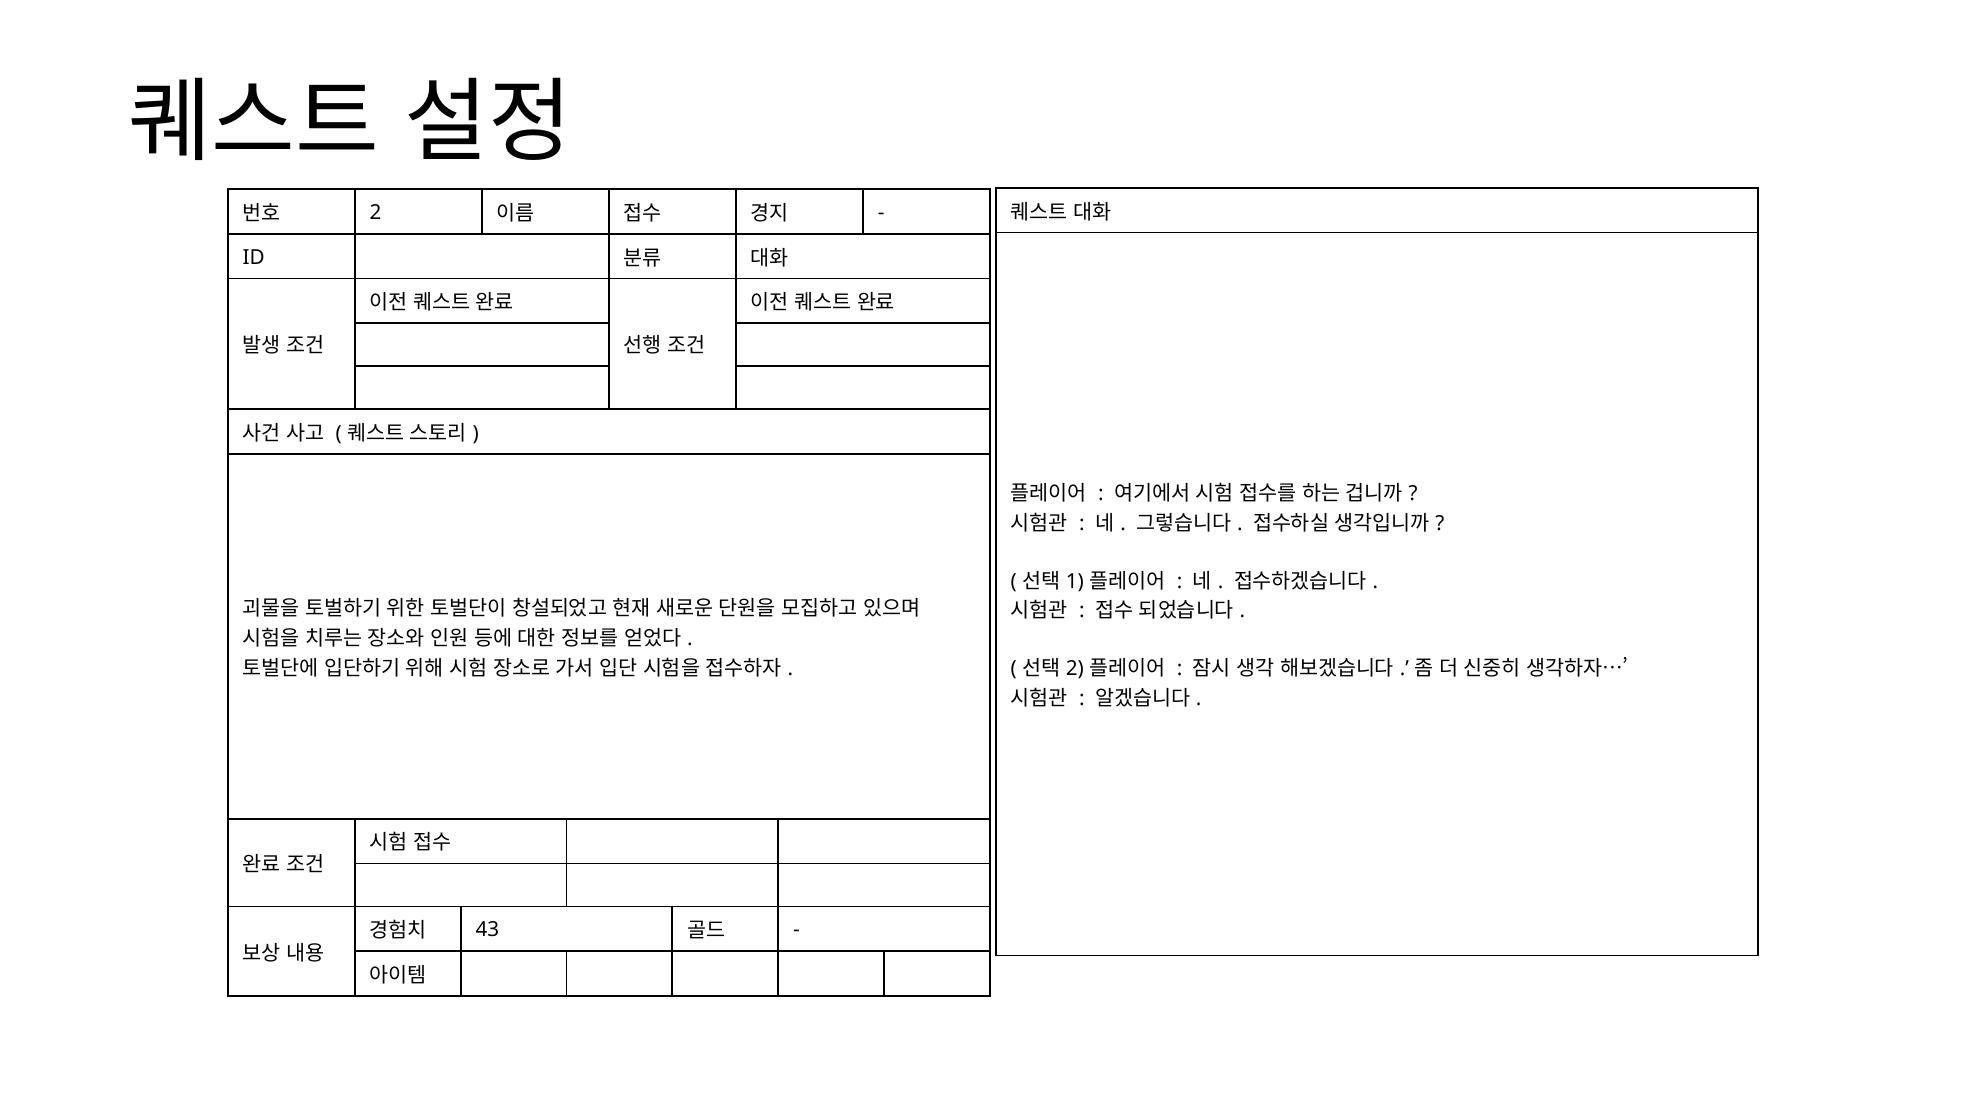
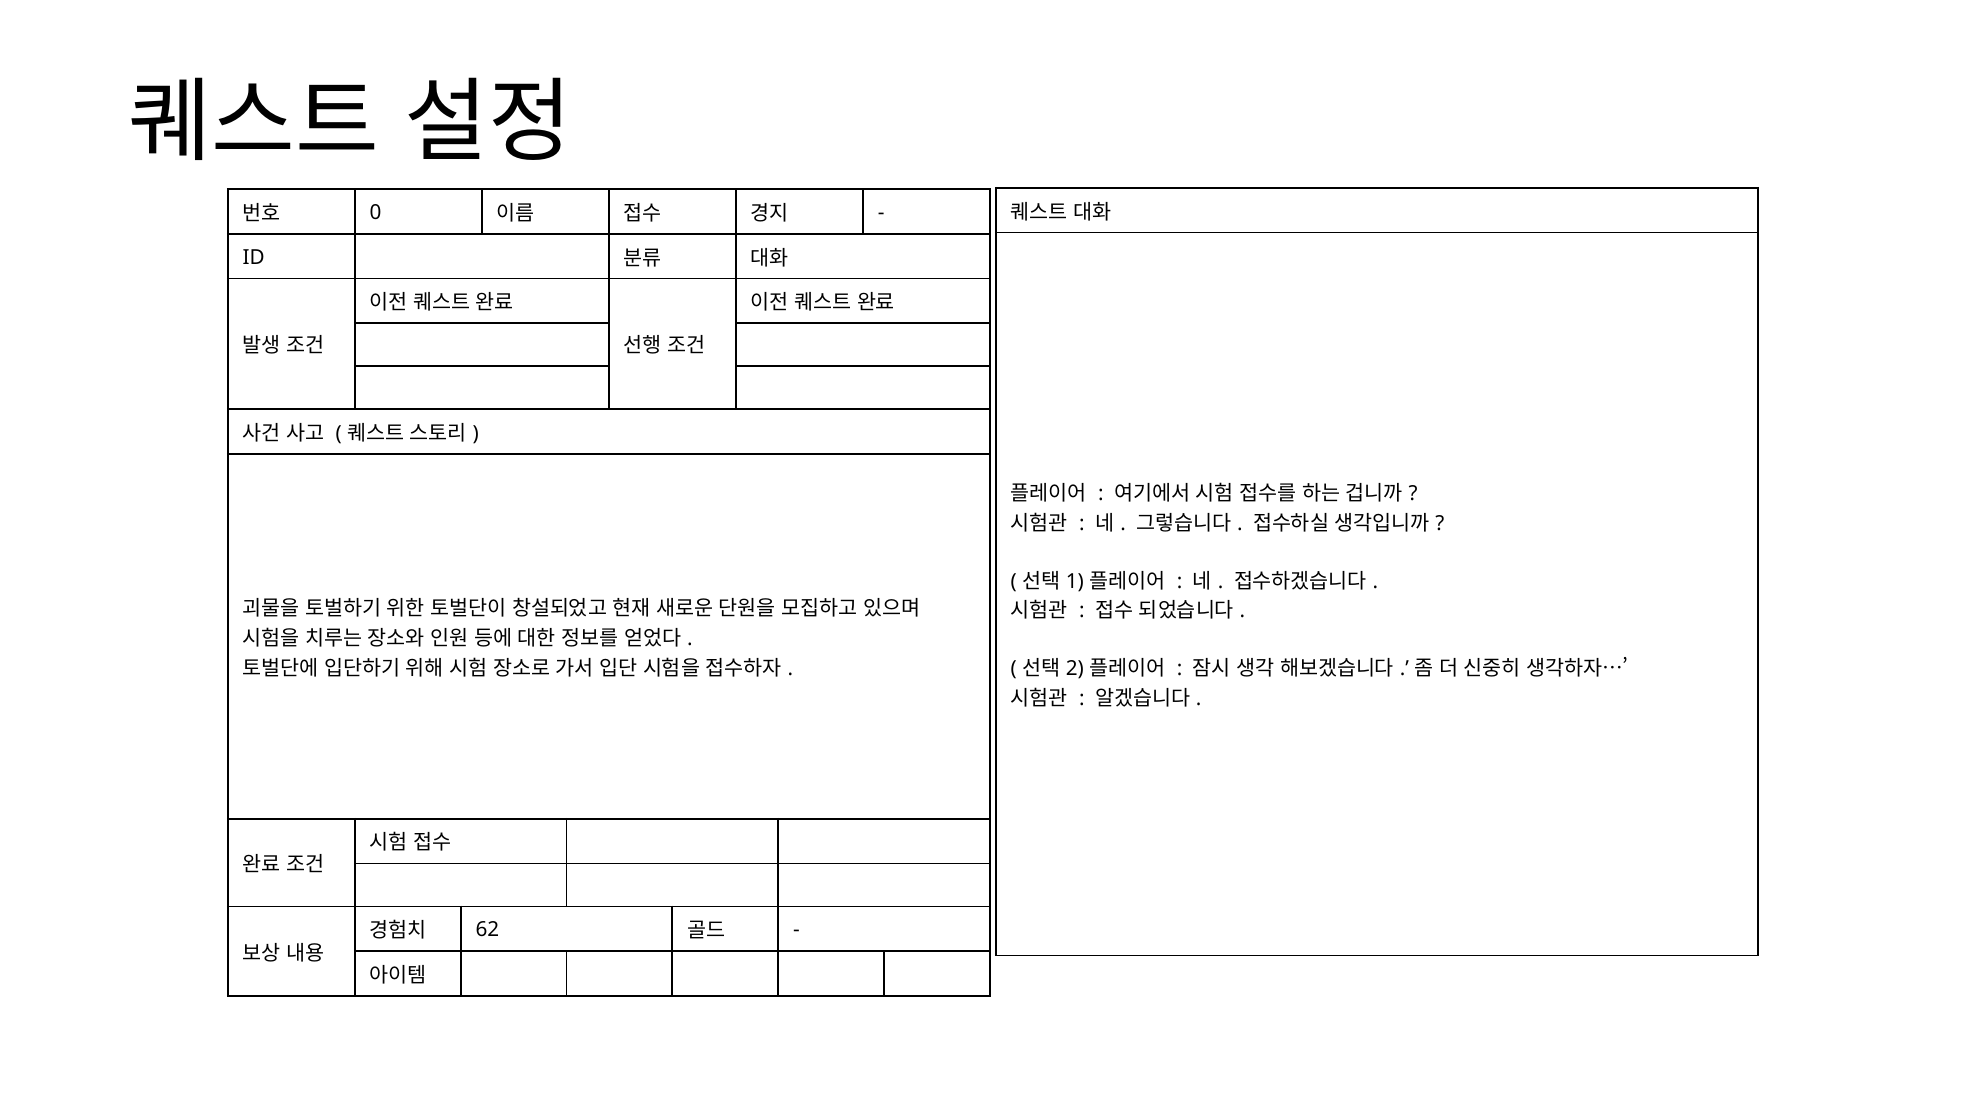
2 at (376, 213): 2 -> 0
43: 43 -> 62
